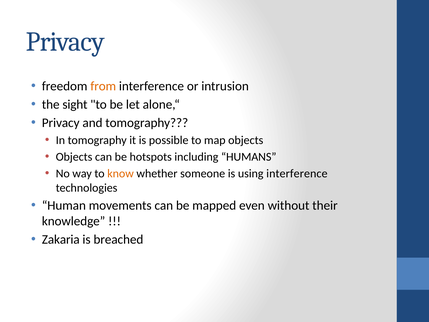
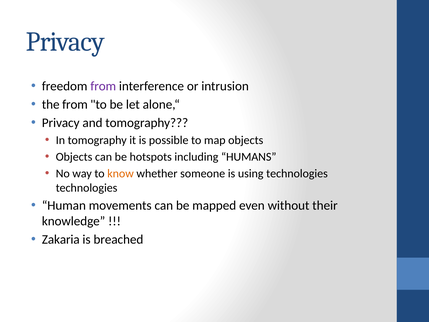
from at (103, 86) colour: orange -> purple
the sight: sight -> from
using interference: interference -> technologies
